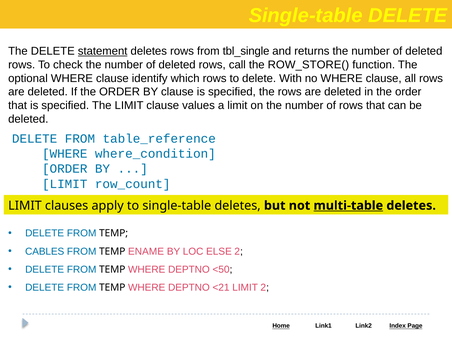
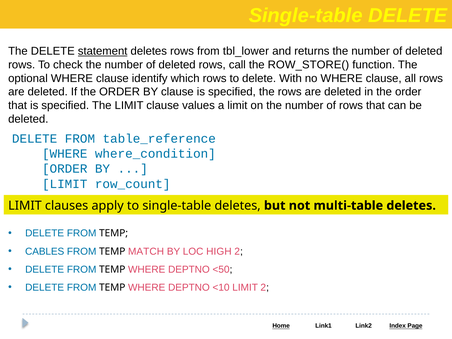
tbl_single: tbl_single -> tbl_lower
multi-table underline: present -> none
ENAME: ENAME -> MATCH
ELSE: ELSE -> HIGH
<21: <21 -> <10
